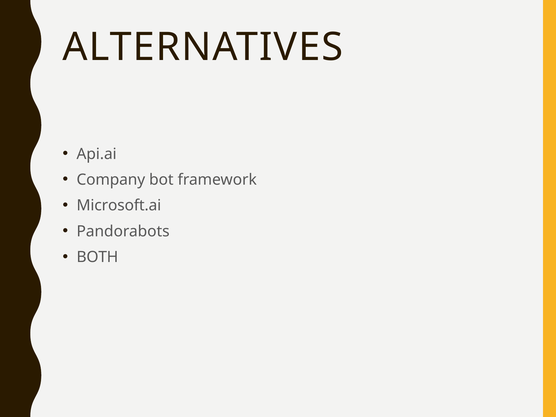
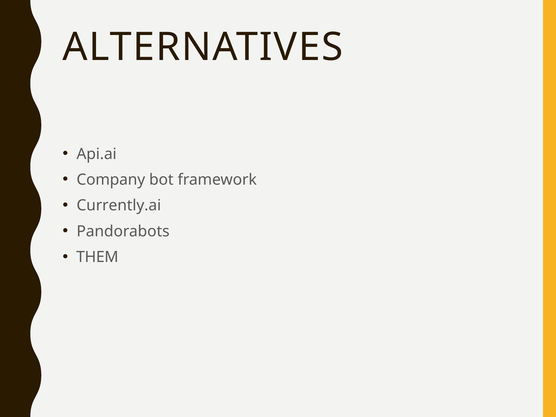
Microsoft.ai: Microsoft.ai -> Currently.ai
BOTH: BOTH -> THEM
